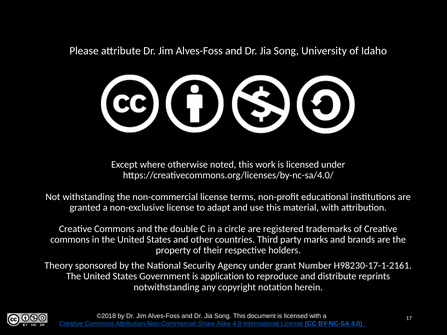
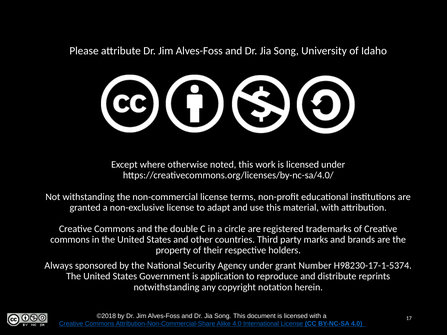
Theory: Theory -> Always
H98230-17-1-2161: H98230-17-1-2161 -> H98230-17-1-5374
